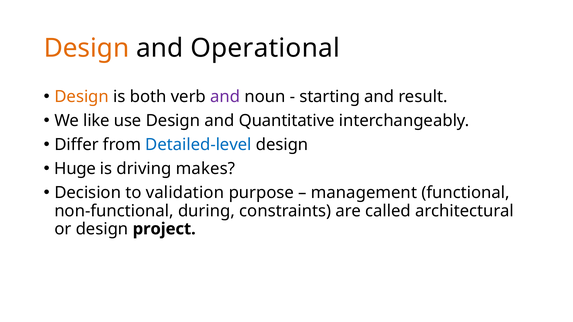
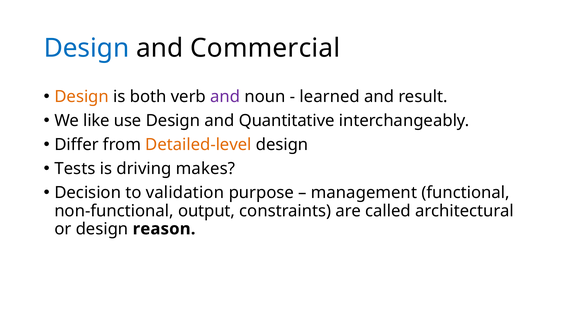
Design at (87, 48) colour: orange -> blue
Operational: Operational -> Commercial
starting: starting -> learned
Detailed-level colour: blue -> orange
Huge: Huge -> Tests
during: during -> output
project: project -> reason
